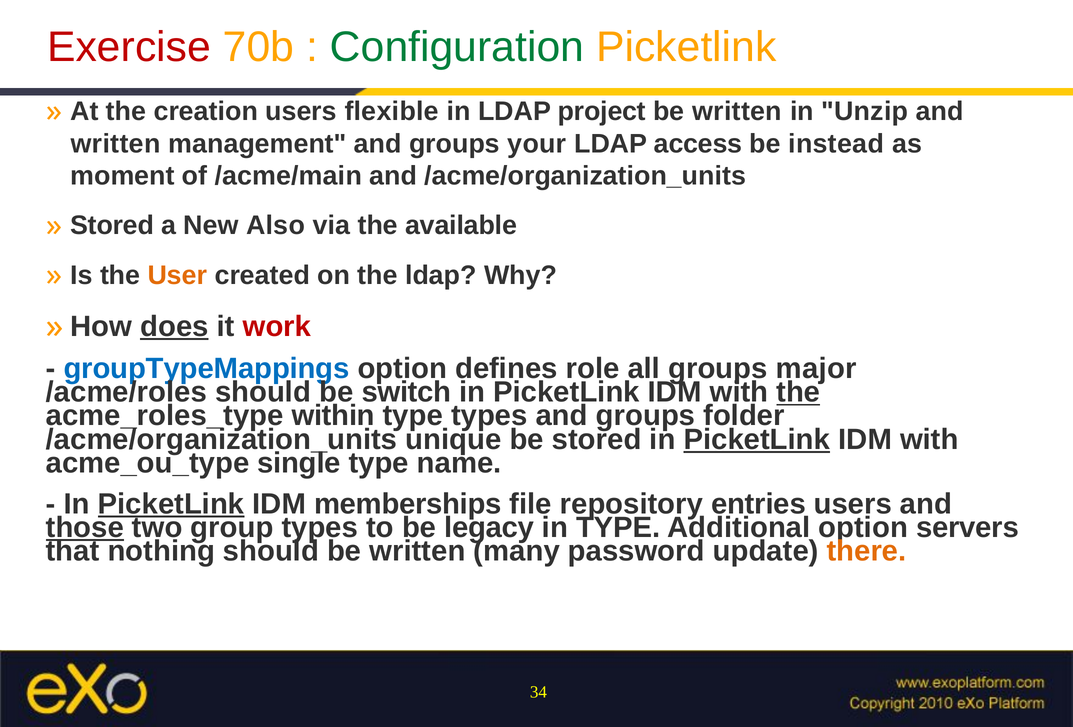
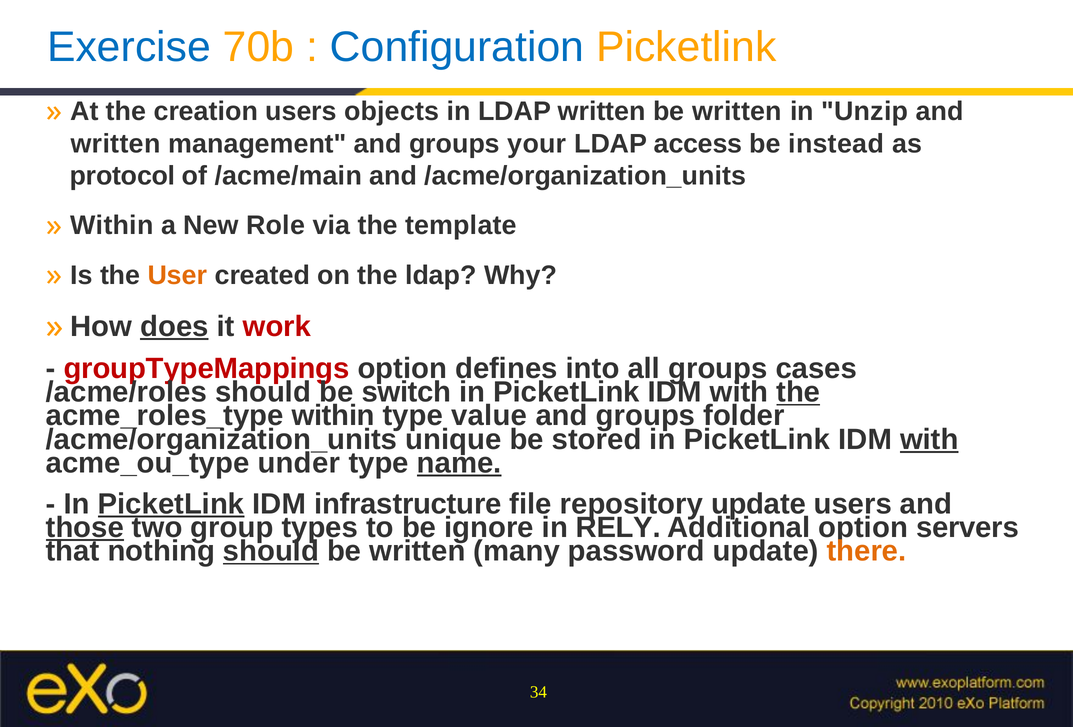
Exercise colour: red -> blue
Configuration colour: green -> blue
flexible: flexible -> objects
LDAP project: project -> written
moment: moment -> protocol
Stored at (112, 226): Stored -> Within
Also: Also -> Role
available: available -> template
groupTypeMappings colour: blue -> red
role: role -> into
major: major -> cases
type types: types -> value
PicketLink at (757, 439) underline: present -> none
with at (929, 439) underline: none -> present
single: single -> under
name underline: none -> present
memberships: memberships -> infrastructure
repository entries: entries -> update
legacy: legacy -> ignore
in TYPE: TYPE -> RELY
should at (271, 551) underline: none -> present
